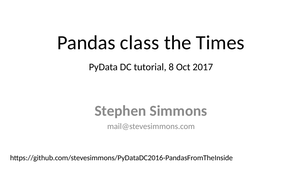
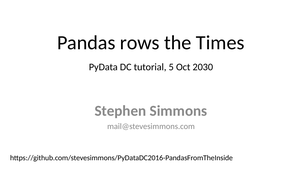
class: class -> rows
8: 8 -> 5
2017: 2017 -> 2030
